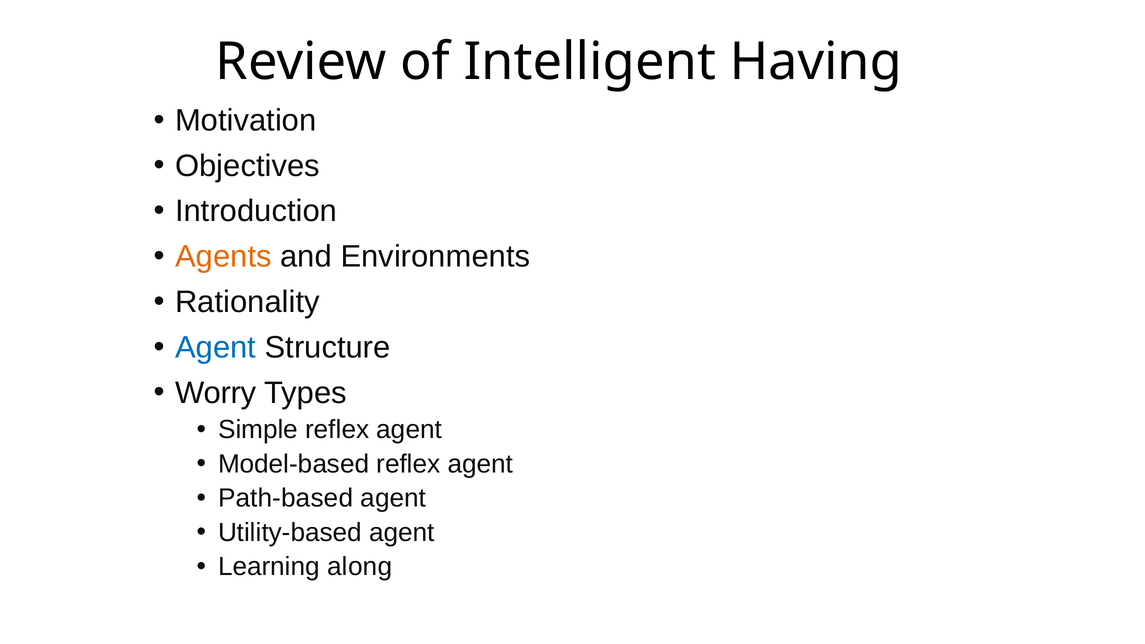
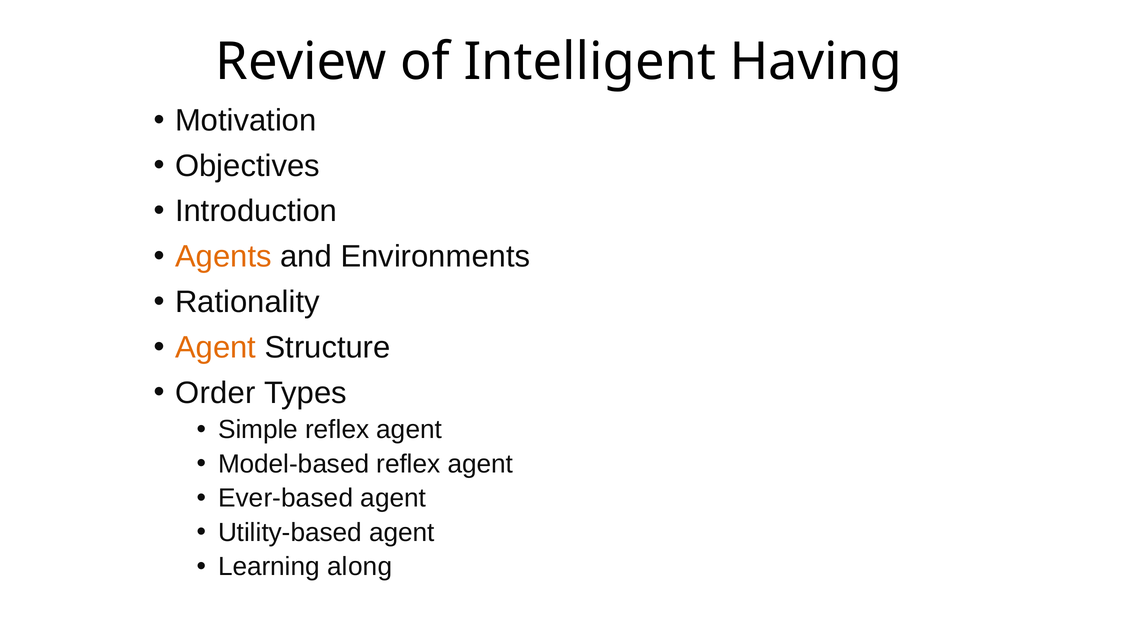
Agent at (216, 347) colour: blue -> orange
Worry: Worry -> Order
Path-based: Path-based -> Ever-based
